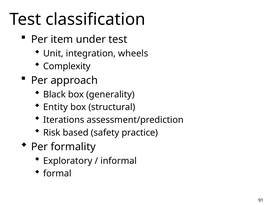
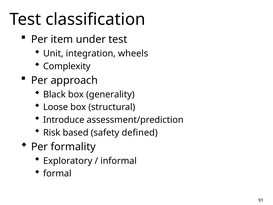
Entity: Entity -> Loose
Iterations: Iterations -> Introduce
practice: practice -> defined
